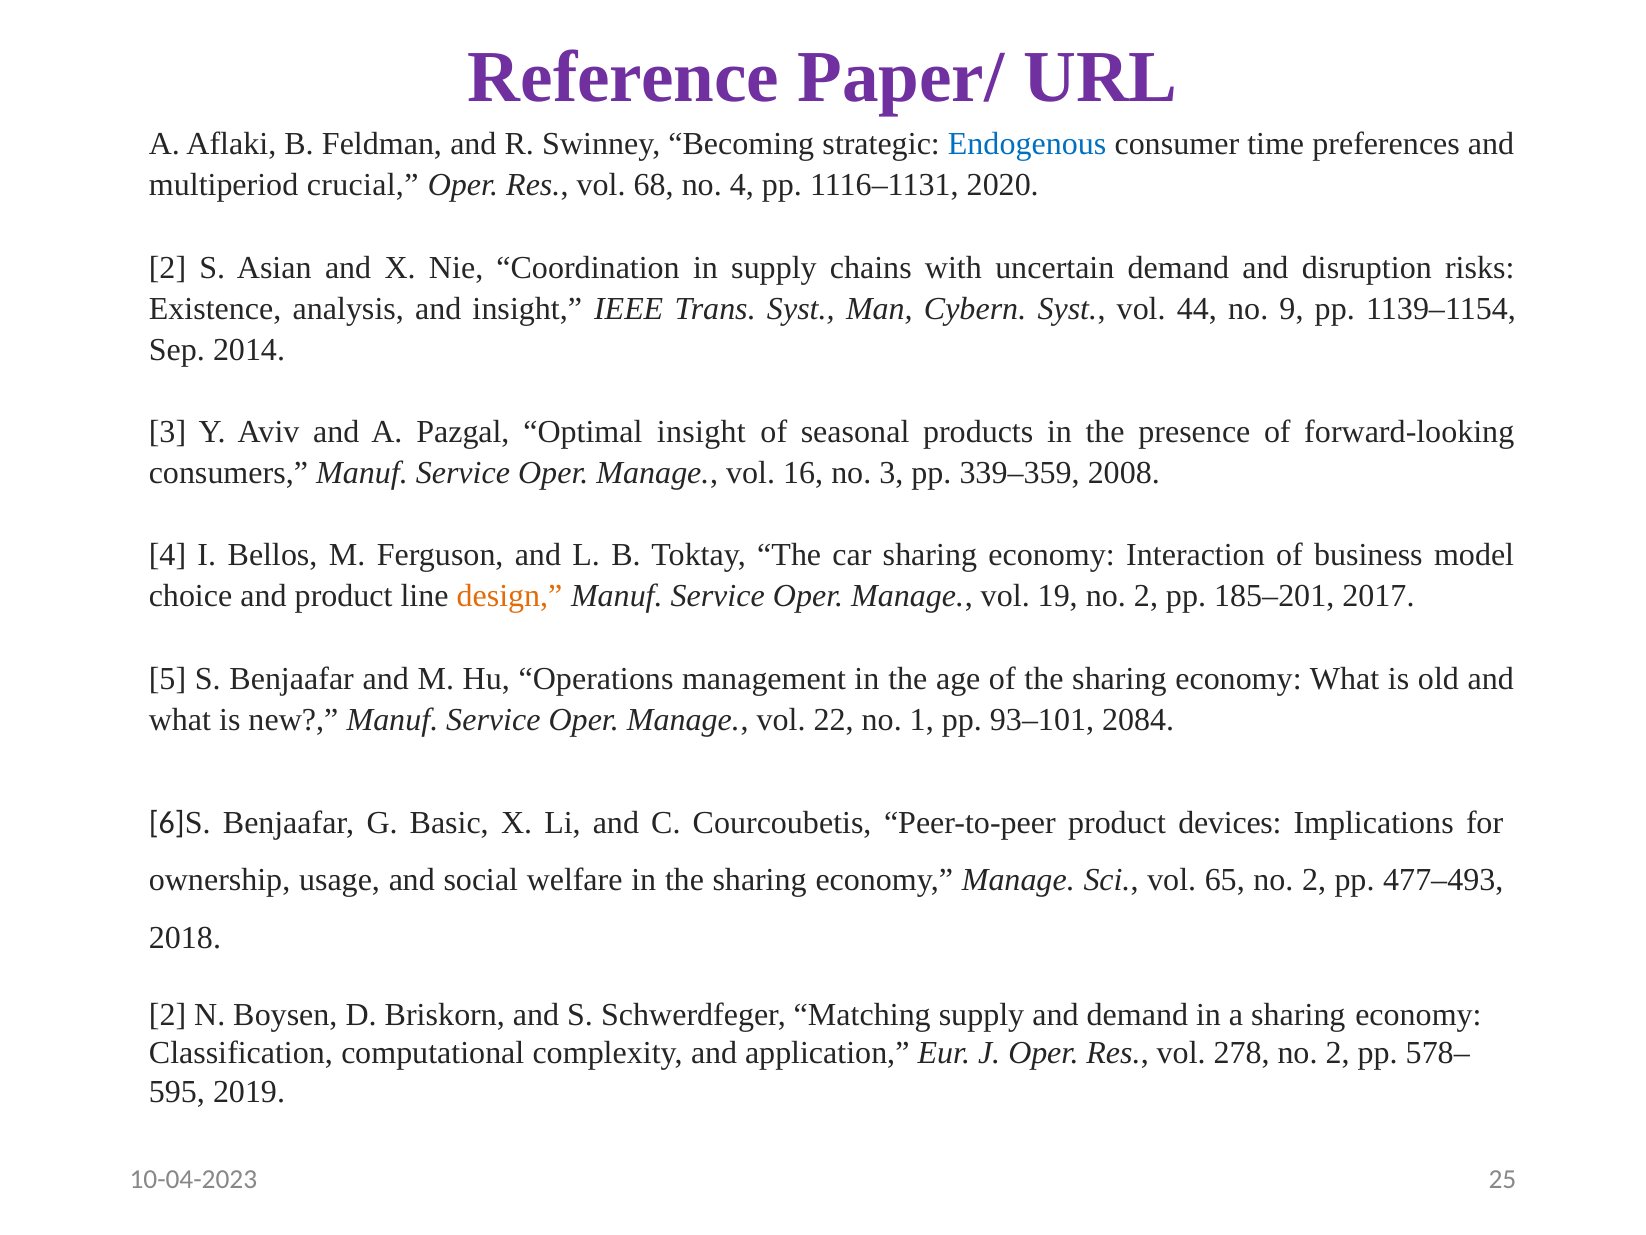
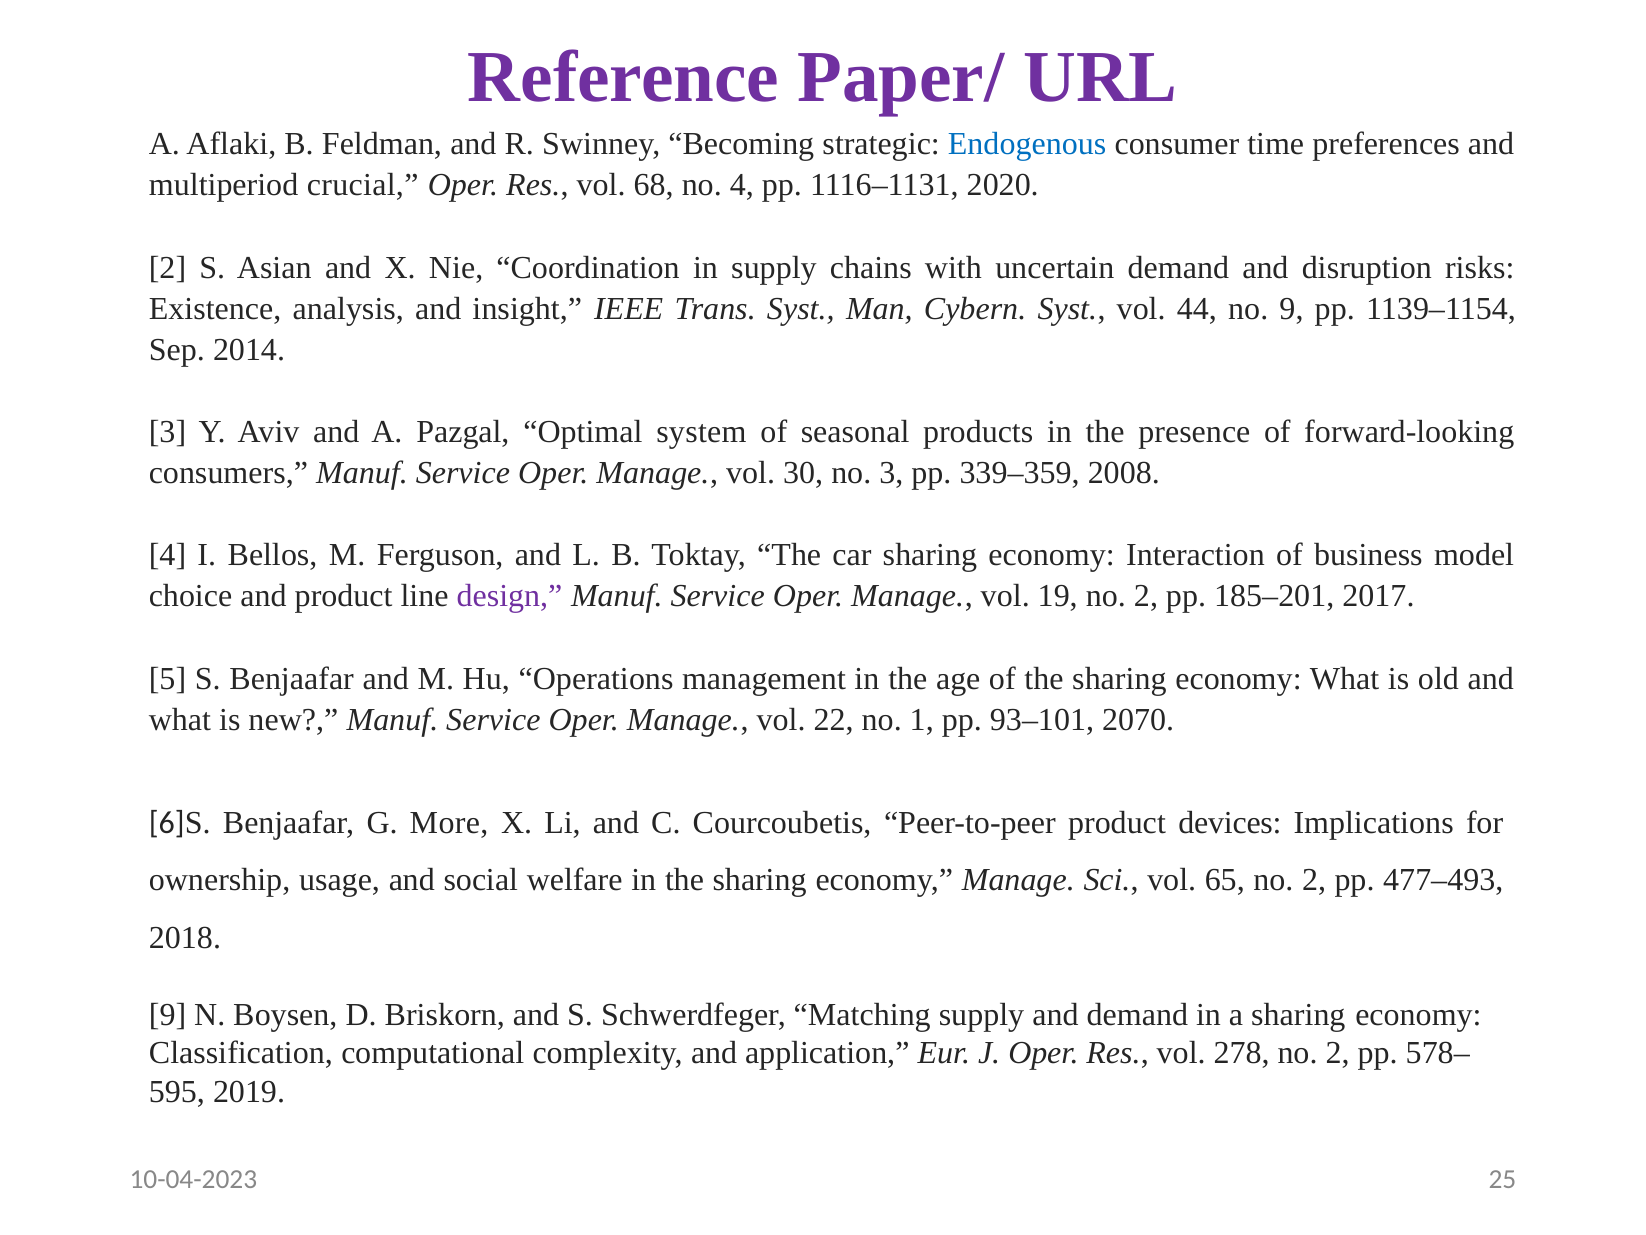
Optimal insight: insight -> system
16: 16 -> 30
design colour: orange -> purple
2084: 2084 -> 2070
Basic: Basic -> More
2 at (168, 1014): 2 -> 9
